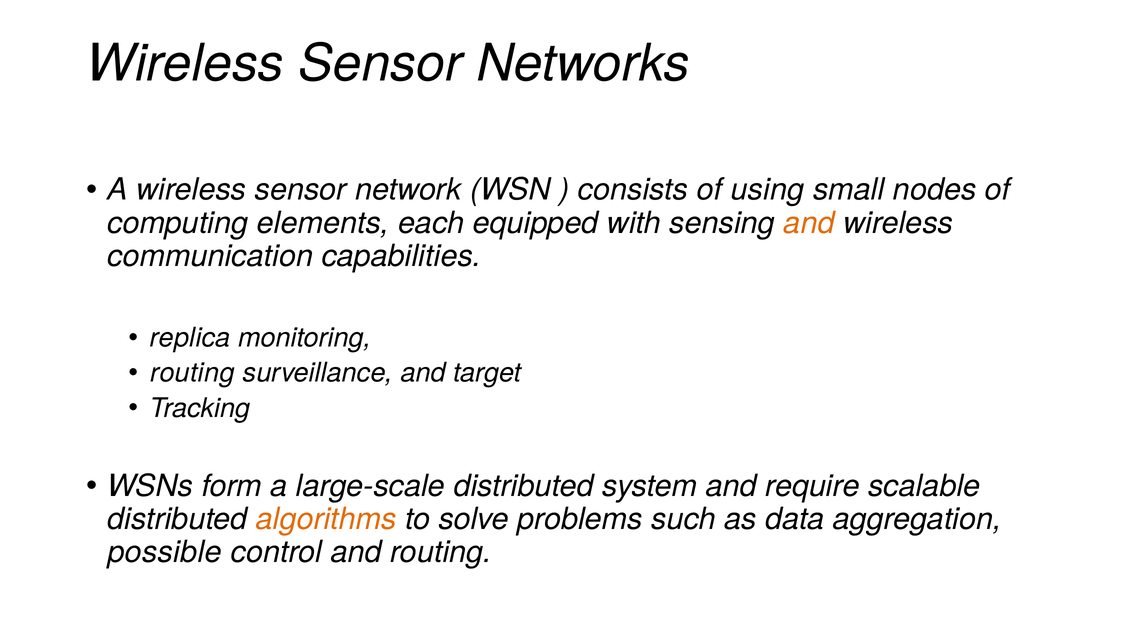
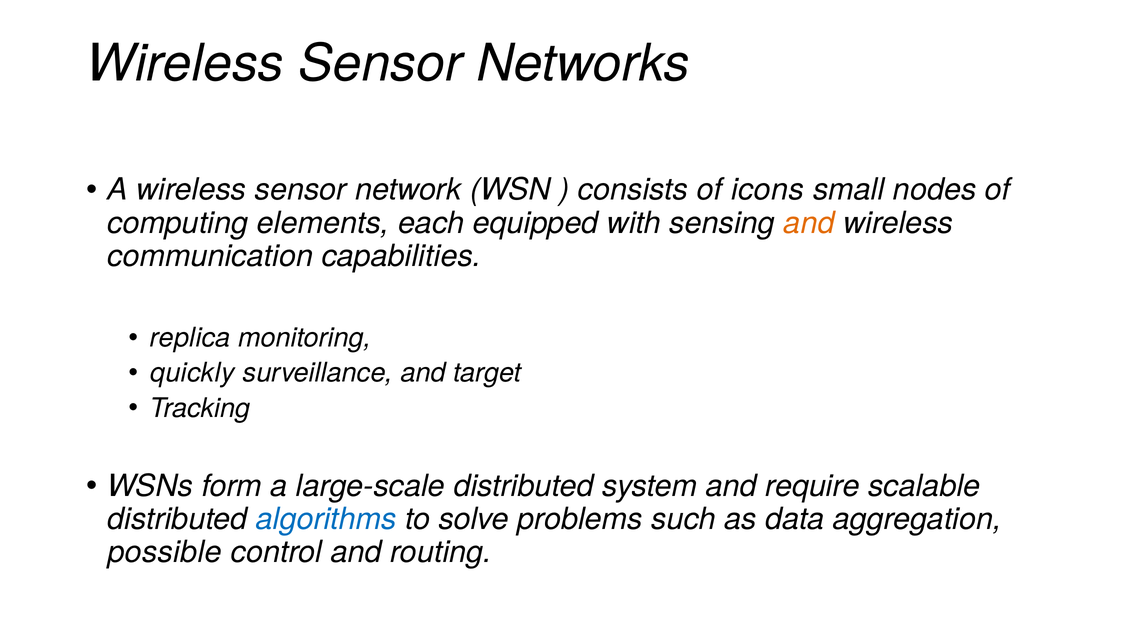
using: using -> icons
routing at (192, 373): routing -> quickly
algorithms colour: orange -> blue
